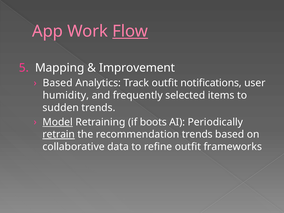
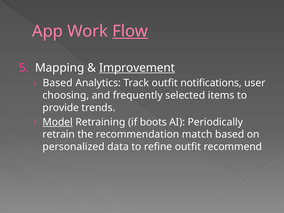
Improvement underline: none -> present
humidity: humidity -> choosing
sudden: sudden -> provide
retrain underline: present -> none
recommendation trends: trends -> match
collaborative: collaborative -> personalized
frameworks: frameworks -> recommend
